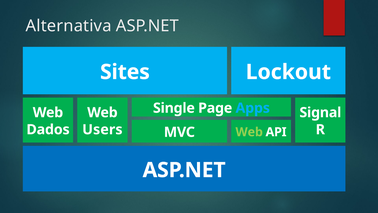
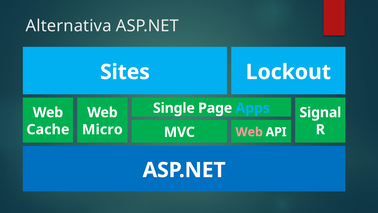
Dados: Dados -> Cache
Users: Users -> Micro
Web at (249, 132) colour: light green -> pink
